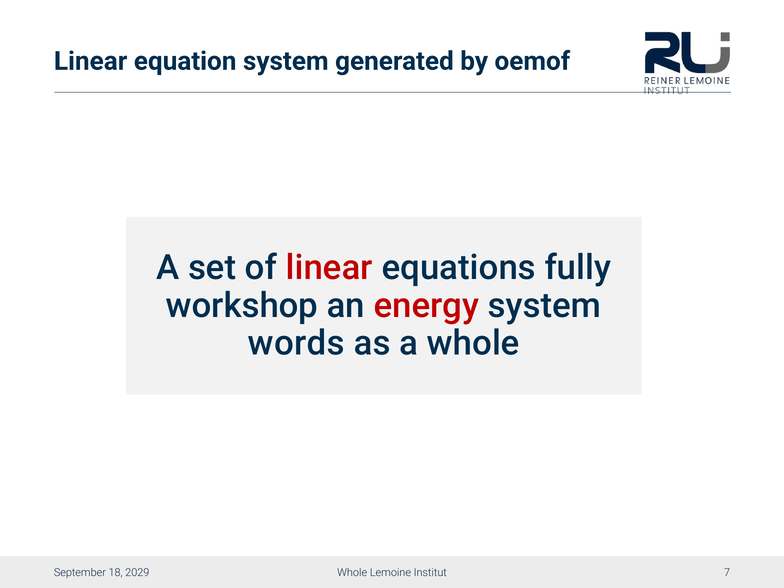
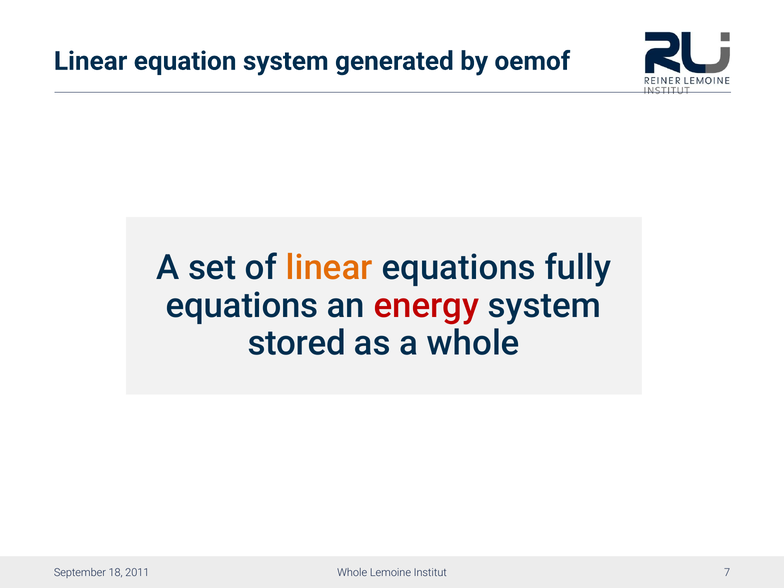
linear at (329, 268) colour: red -> orange
workshop at (242, 306): workshop -> equations
words: words -> stored
2029: 2029 -> 2011
